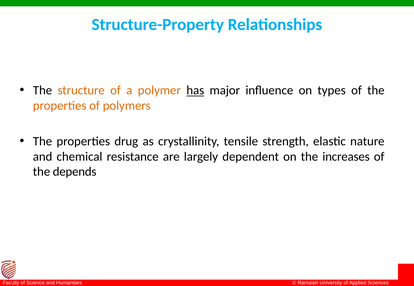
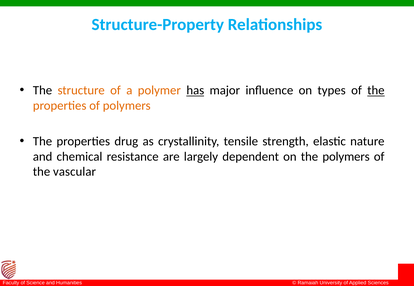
the at (376, 91) underline: none -> present
the increases: increases -> polymers
depends: depends -> vascular
